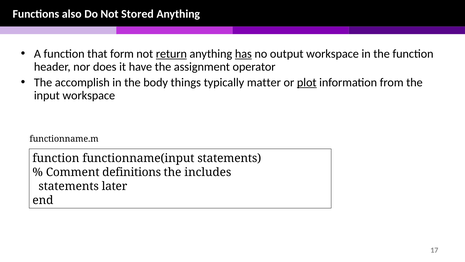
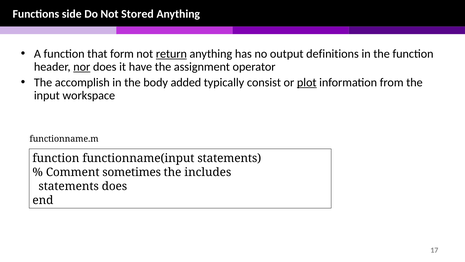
also: also -> side
has underline: present -> none
output workspace: workspace -> definitions
nor underline: none -> present
things: things -> added
matter: matter -> consist
definitions: definitions -> sometimes
statements later: later -> does
